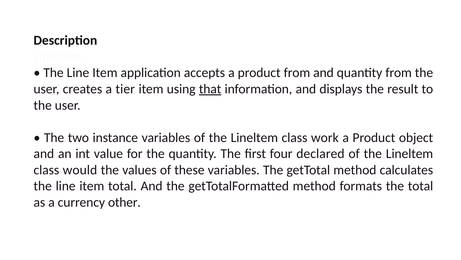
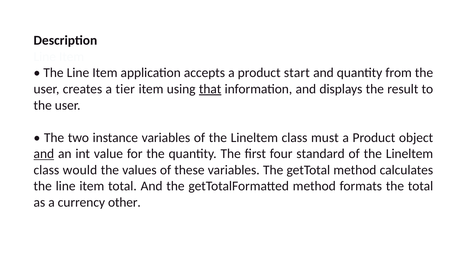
product from: from -> start
work: work -> must
and at (44, 153) underline: none -> present
declared: declared -> standard
